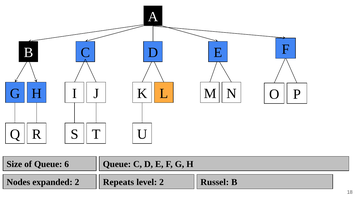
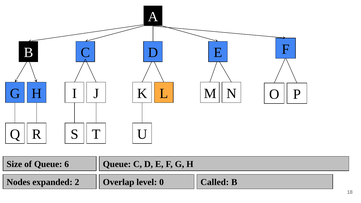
Repeats: Repeats -> Overlap
level 2: 2 -> 0
Russel: Russel -> Called
